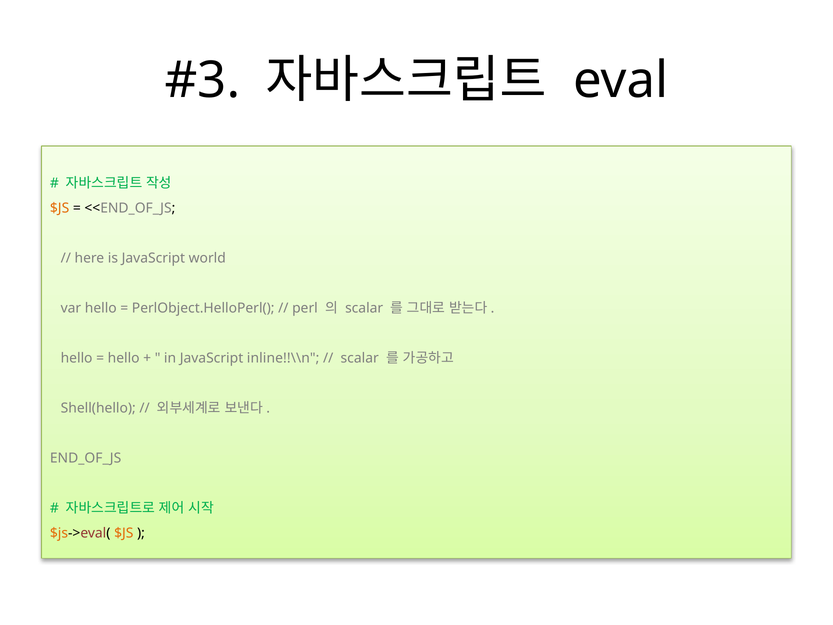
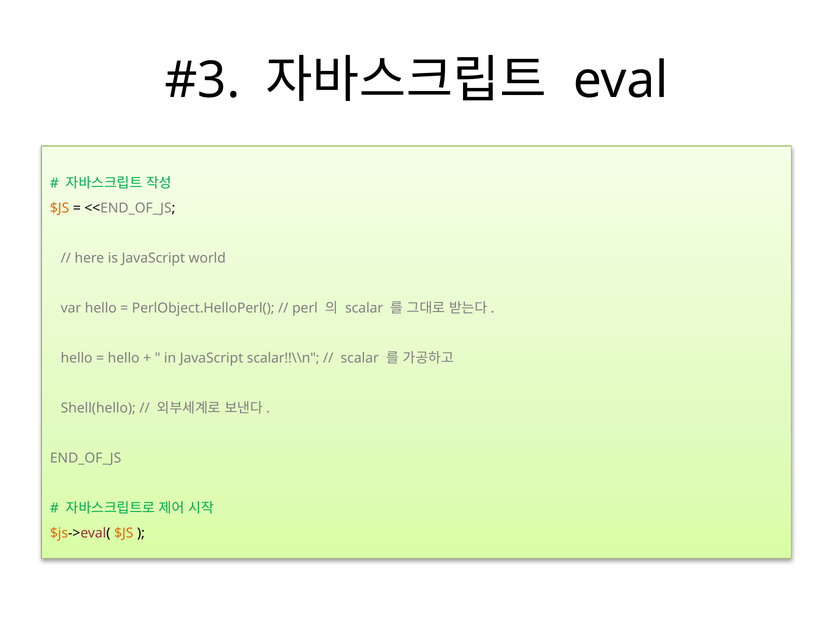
inline!!\\n: inline!!\\n -> scalar!!\\n
